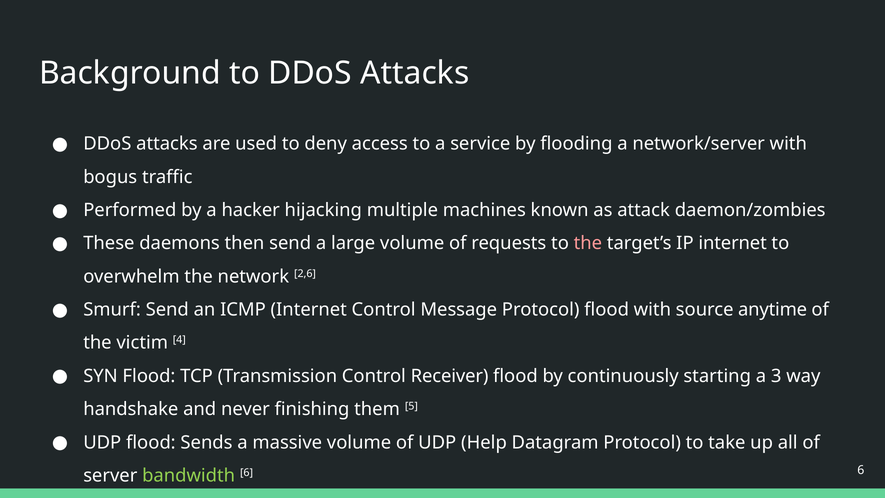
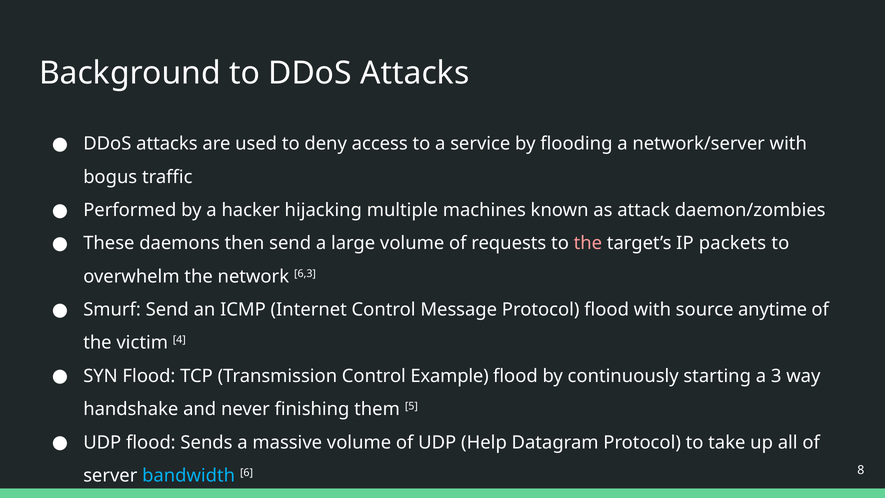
IP internet: internet -> packets
2,6: 2,6 -> 6,3
Receiver: Receiver -> Example
bandwidth colour: light green -> light blue
6 6: 6 -> 8
